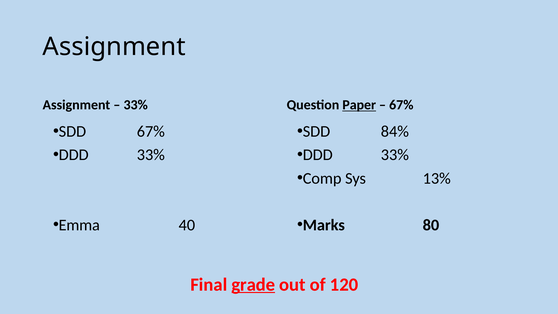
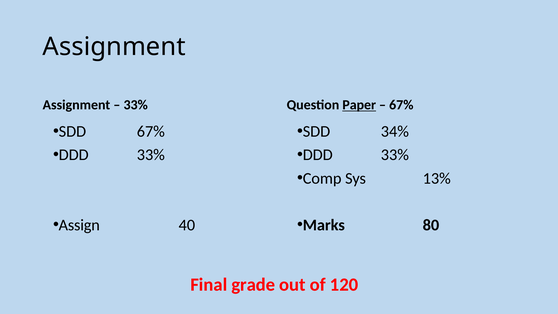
84%: 84% -> 34%
Emma: Emma -> Assign
grade underline: present -> none
